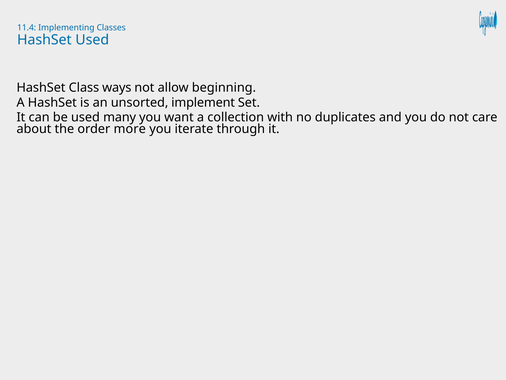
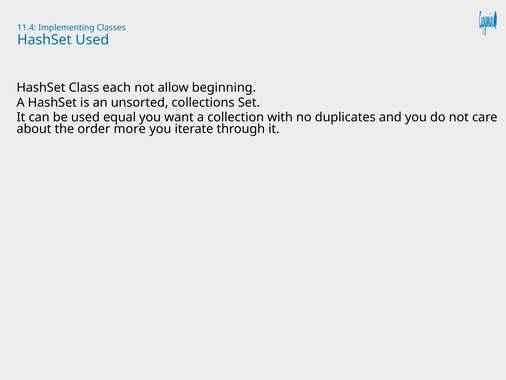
ways: ways -> each
implement: implement -> collections
many: many -> equal
